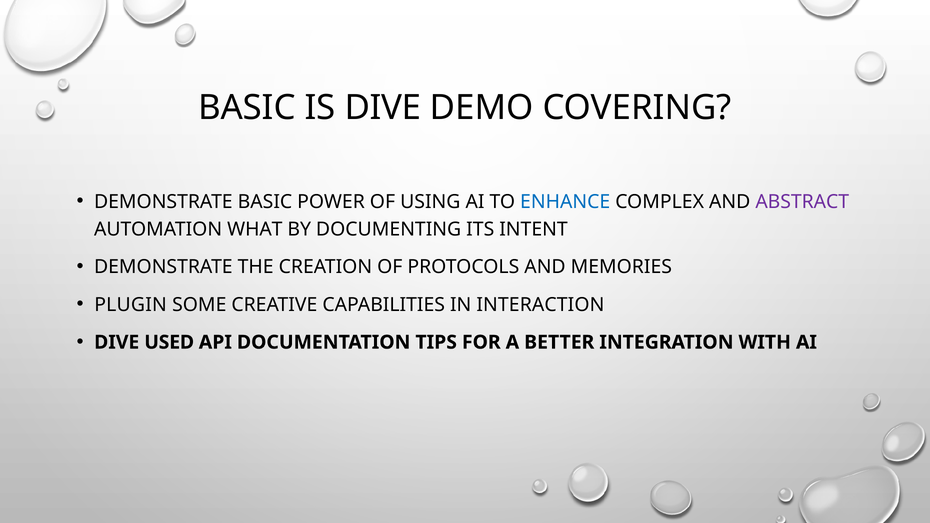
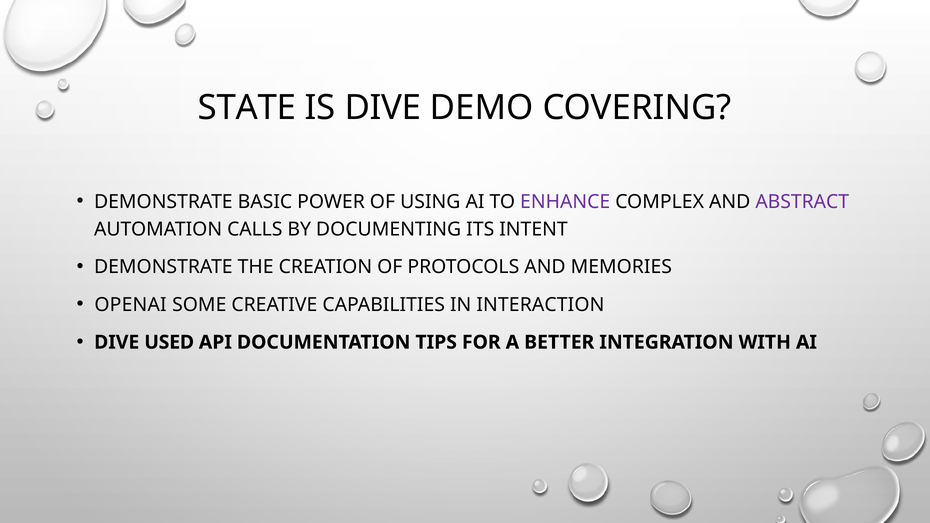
BASIC at (247, 108): BASIC -> STATE
ENHANCE colour: blue -> purple
WHAT: WHAT -> CALLS
PLUGIN: PLUGIN -> OPENAI
